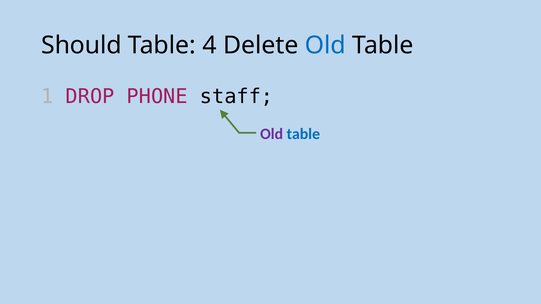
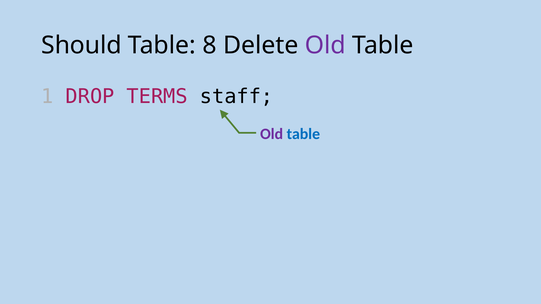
4: 4 -> 8
Old at (325, 45) colour: blue -> purple
PHONE: PHONE -> TERMS
